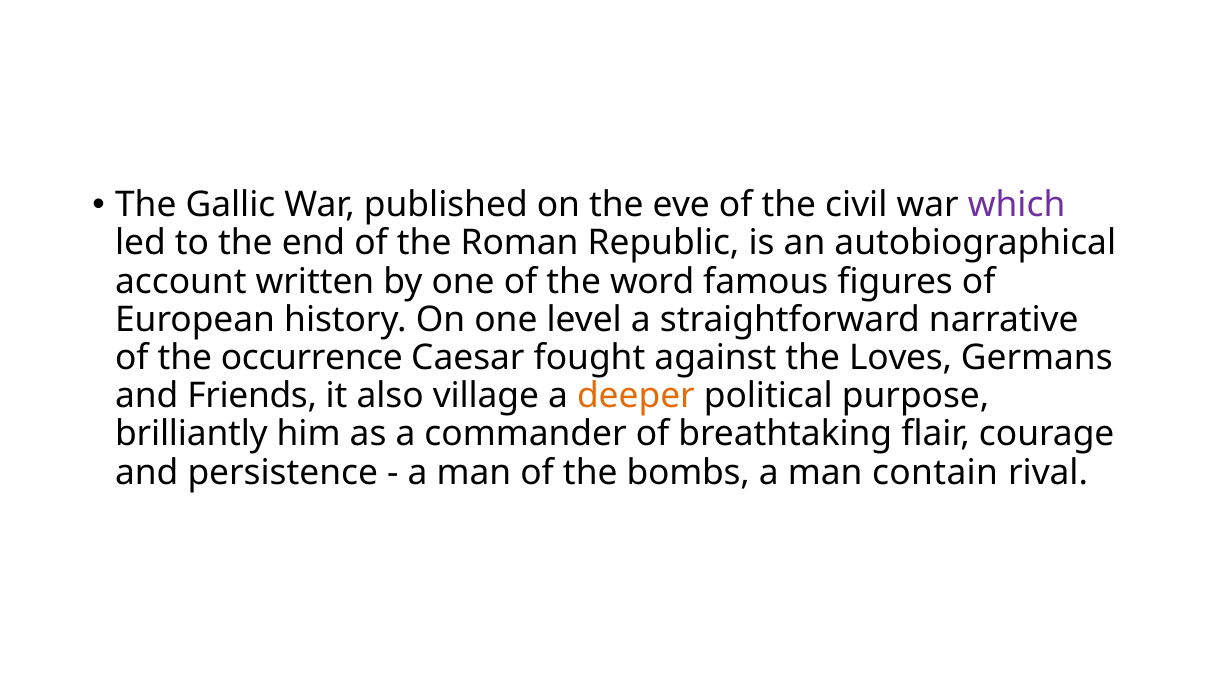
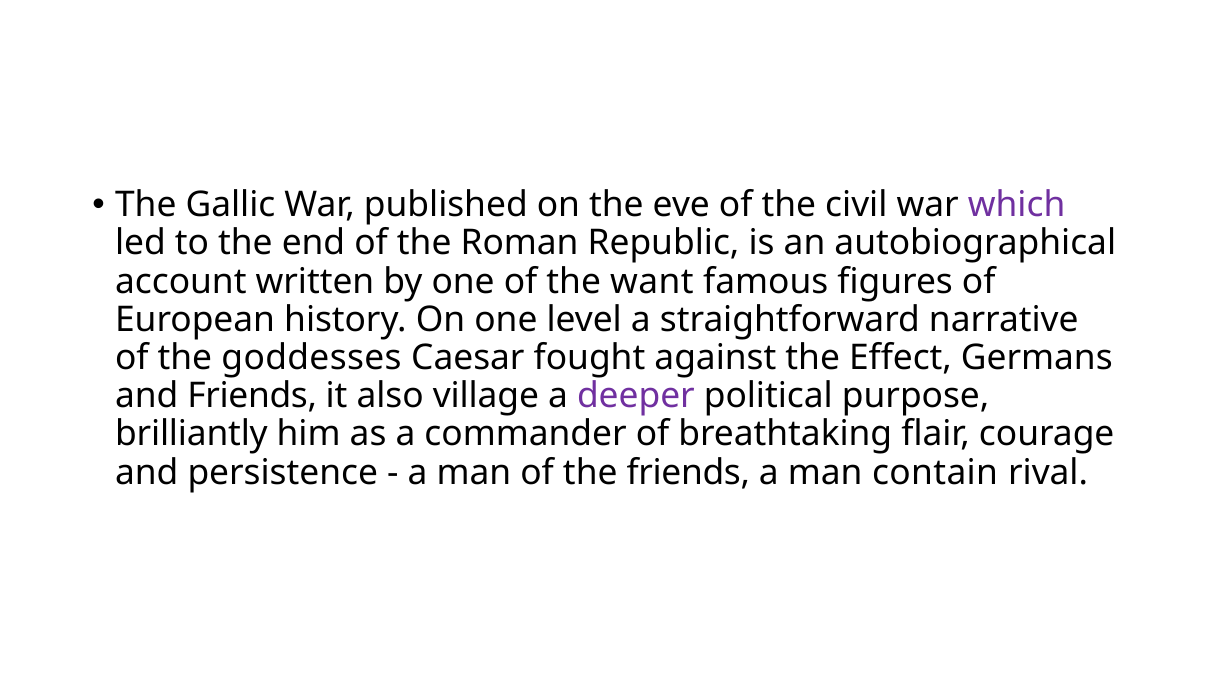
word: word -> want
occurrence: occurrence -> goddesses
Loves: Loves -> Effect
deeper colour: orange -> purple
the bombs: bombs -> friends
